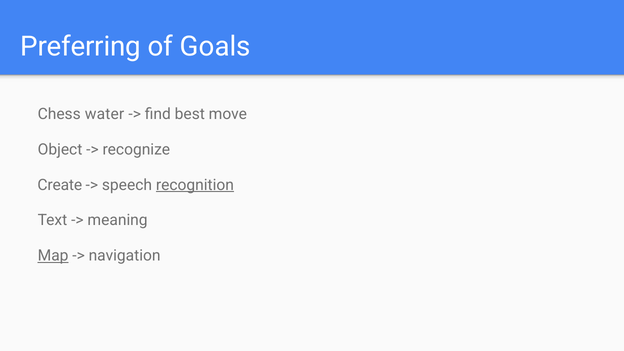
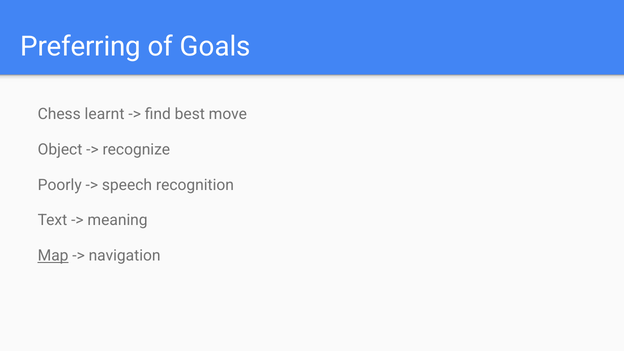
water: water -> learnt
Create: Create -> Poorly
recognition underline: present -> none
